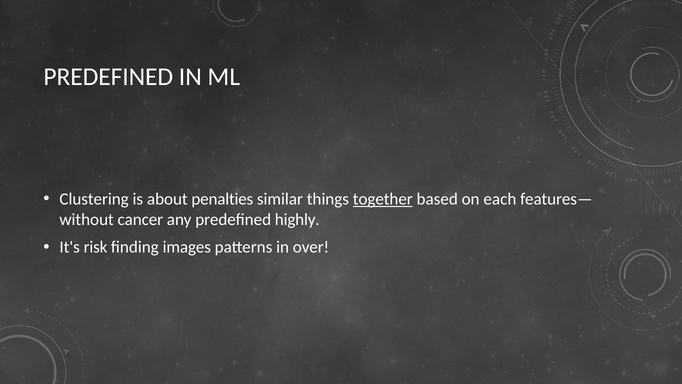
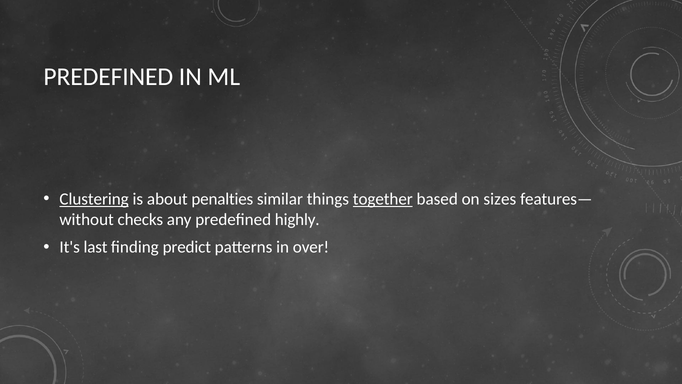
Clustering underline: none -> present
each: each -> sizes
cancer: cancer -> checks
risk: risk -> last
images: images -> predict
